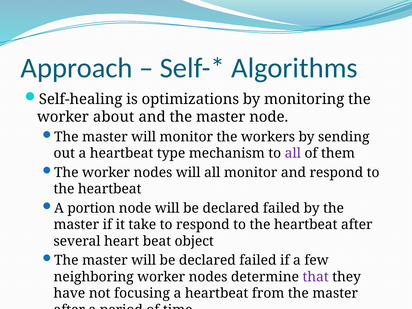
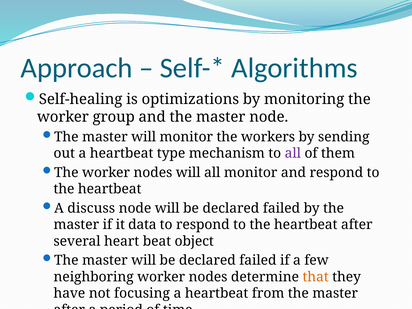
about: about -> group
portion: portion -> discuss
take: take -> data
that colour: purple -> orange
